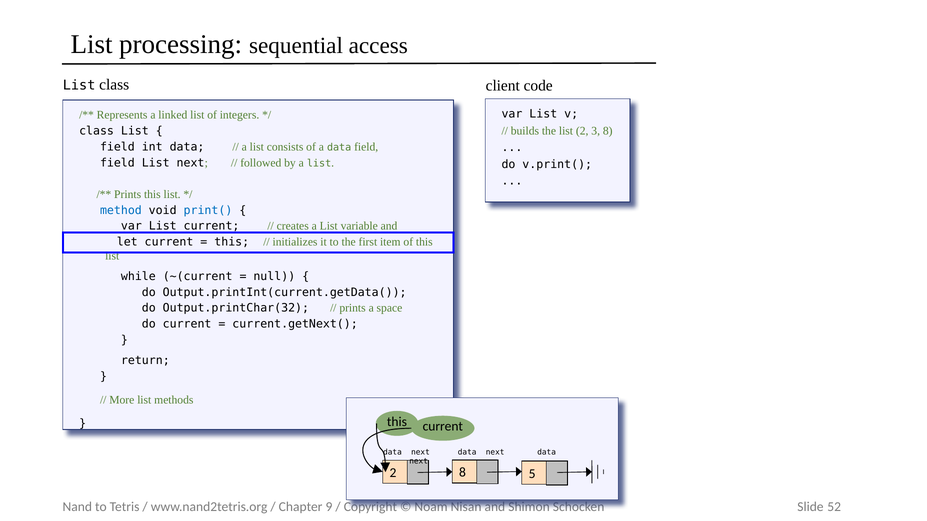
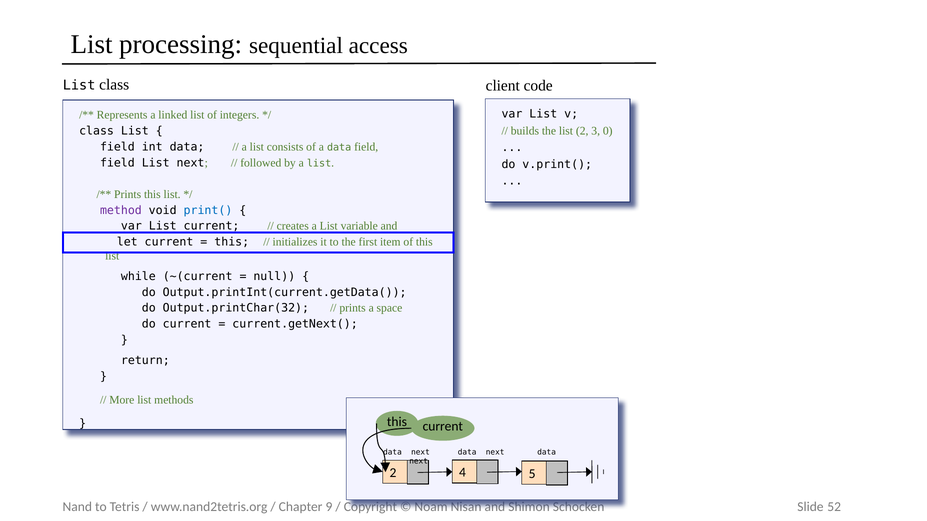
3 8: 8 -> 0
method colour: blue -> purple
2 8: 8 -> 4
